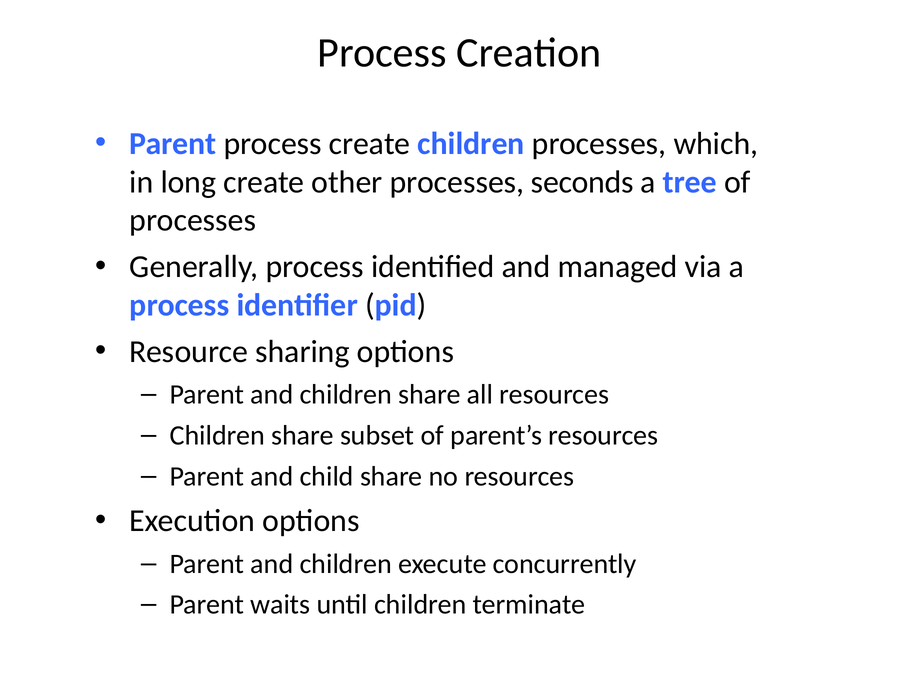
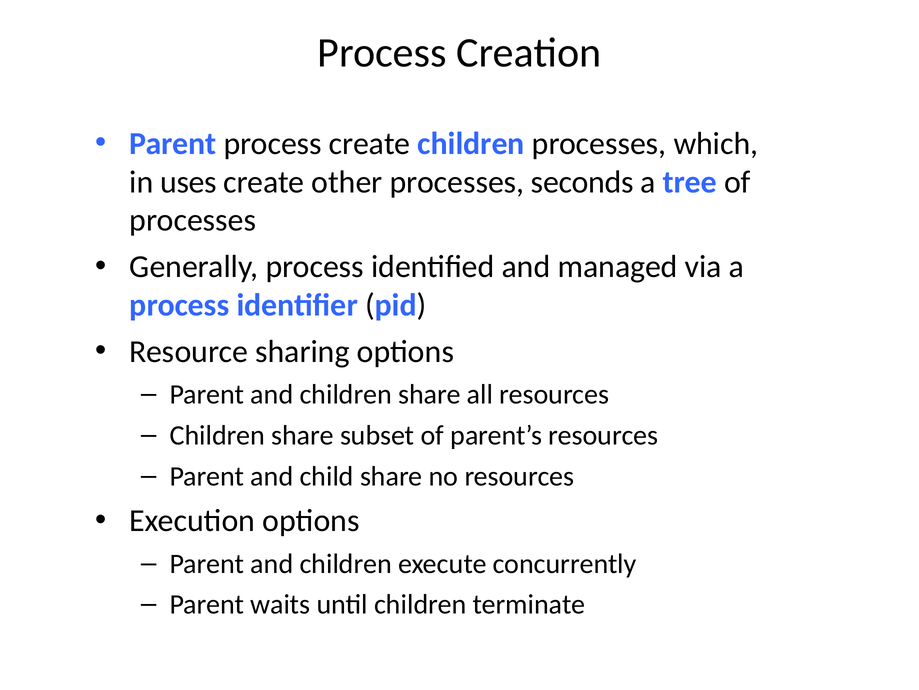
long: long -> uses
